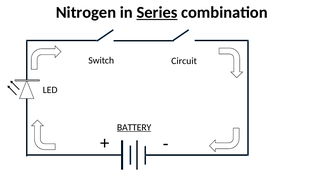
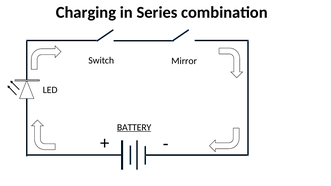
Nitrogen: Nitrogen -> Charging
Series underline: present -> none
Circuit: Circuit -> Mirror
